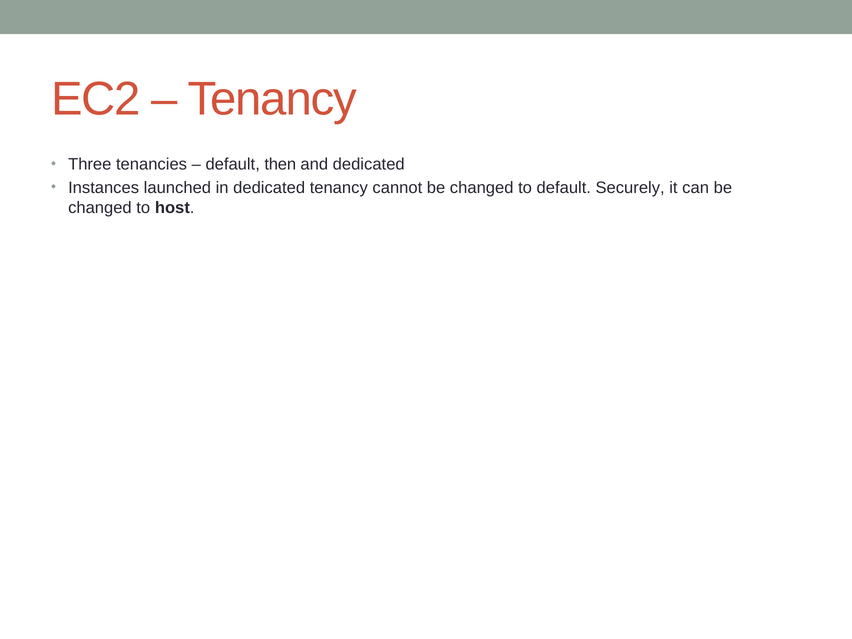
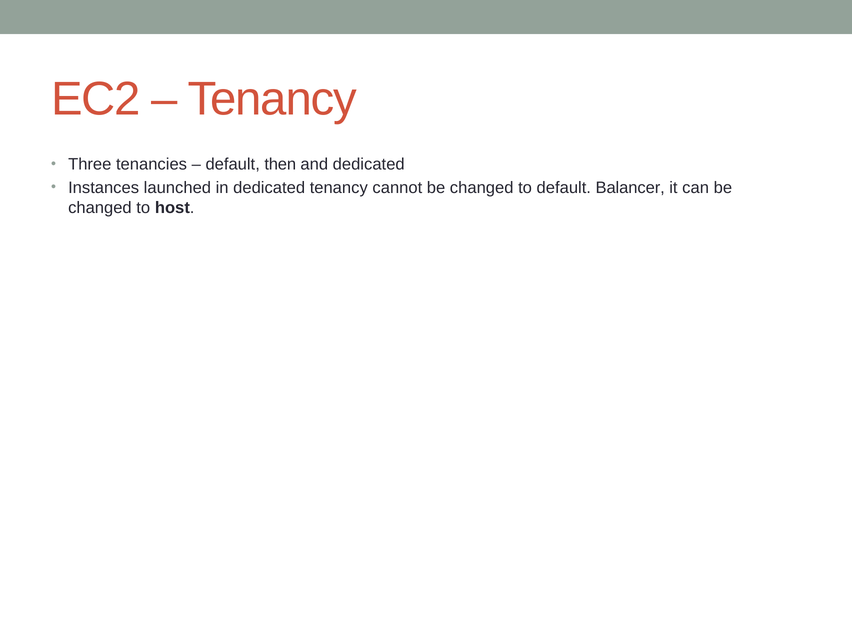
Securely: Securely -> Balancer
